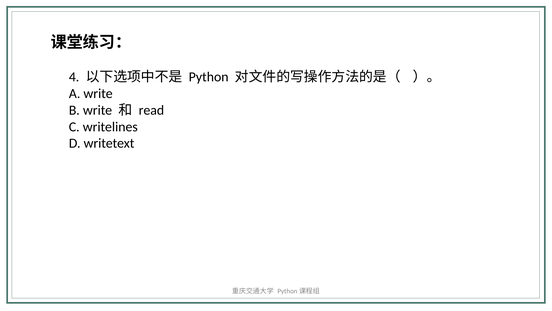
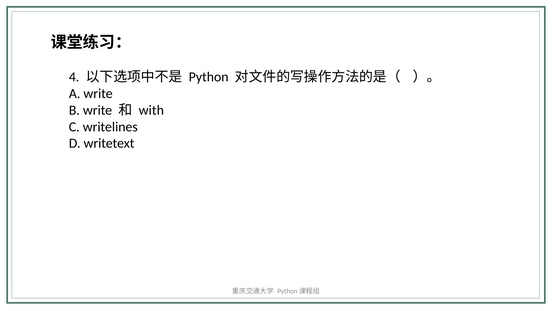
read: read -> with
